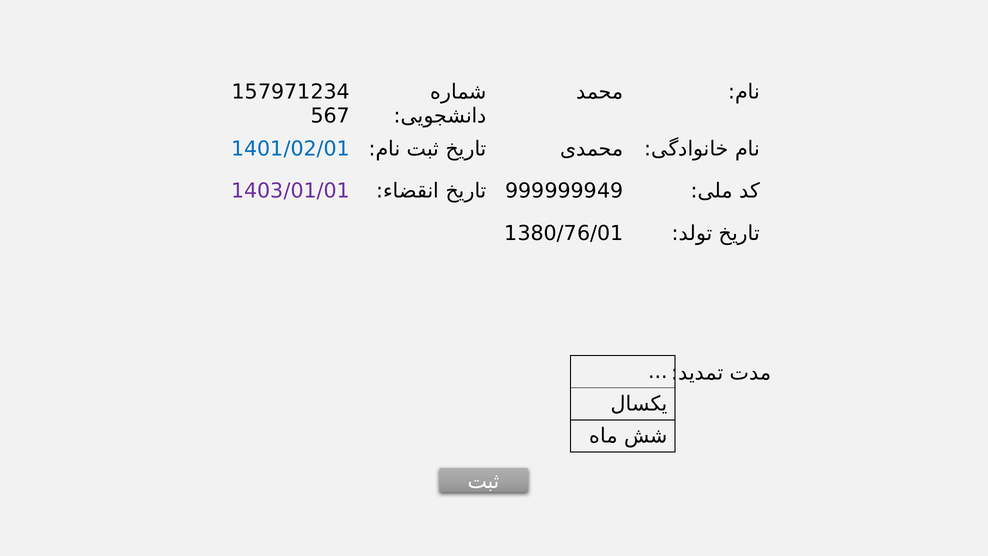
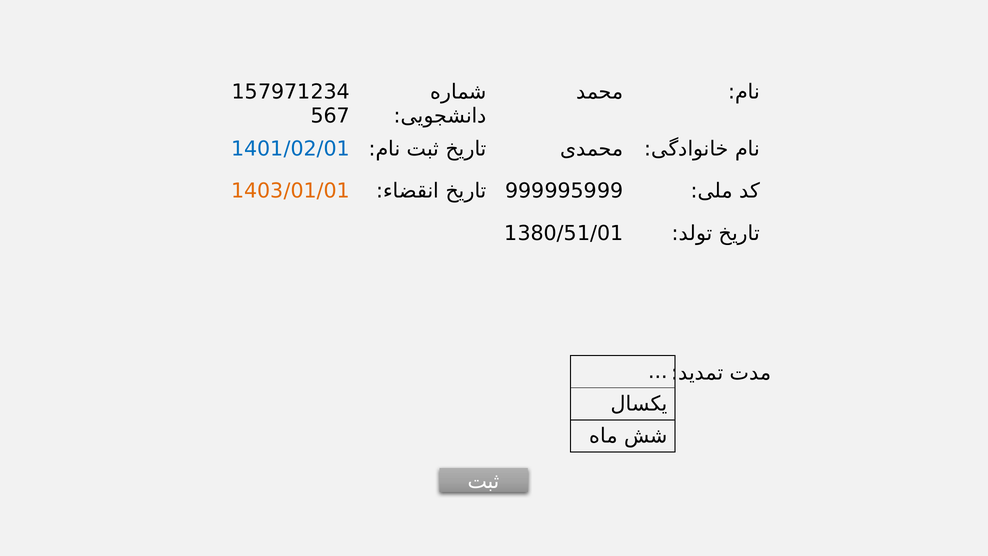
1403/01/01 colour: purple -> orange
999999949: 999999949 -> 999995999
1380/76/01: 1380/76/01 -> 1380/51/01
